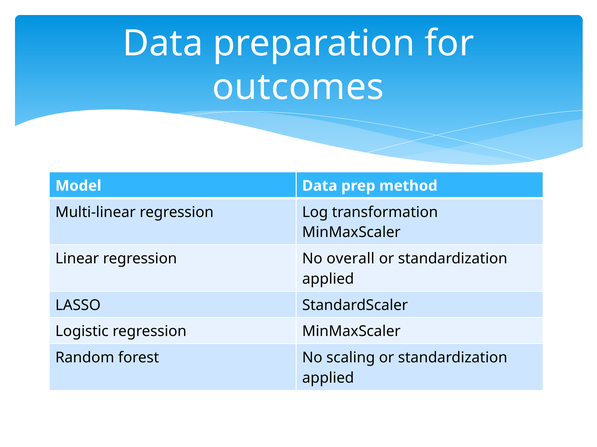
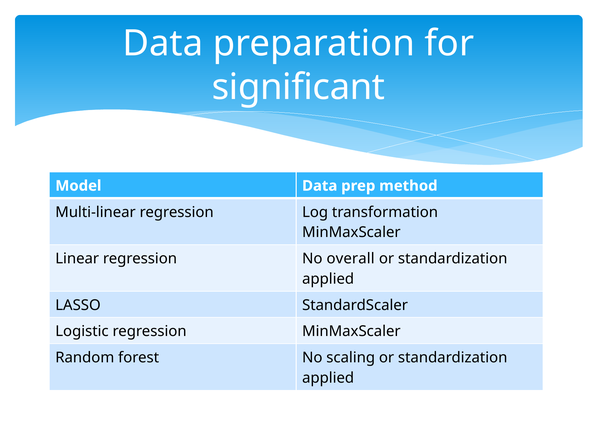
outcomes: outcomes -> significant
